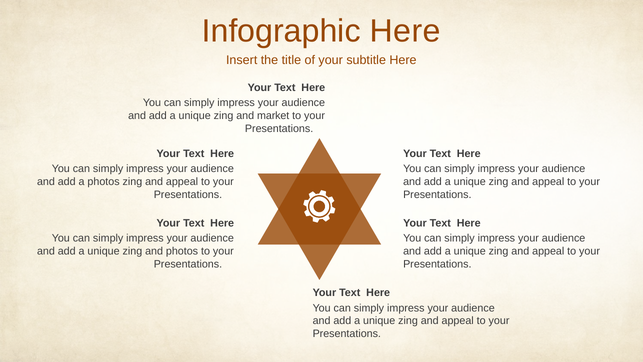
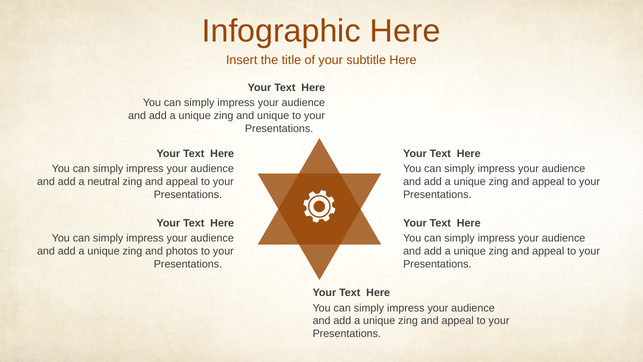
and market: market -> unique
a photos: photos -> neutral
